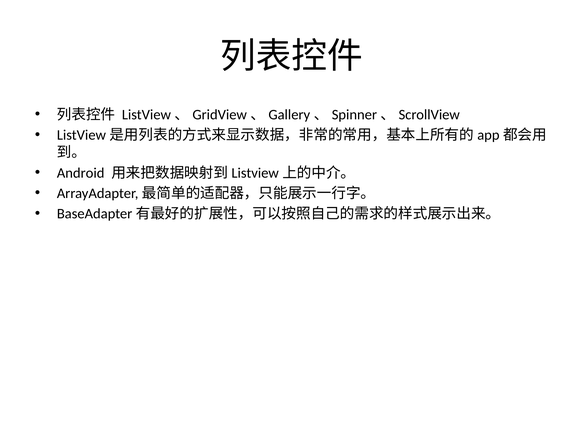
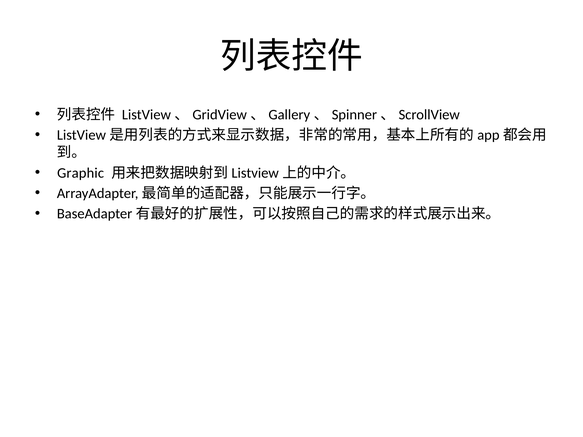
Android: Android -> Graphic
